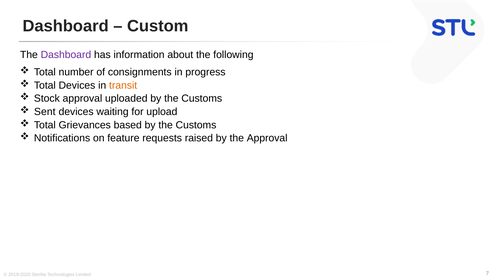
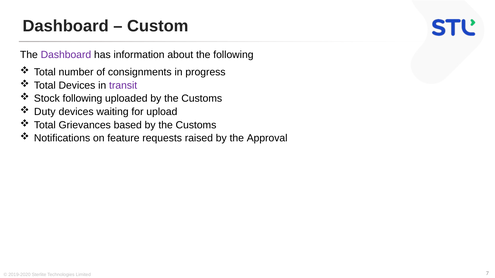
transit colour: orange -> purple
Stock approval: approval -> following
Sent: Sent -> Duty
